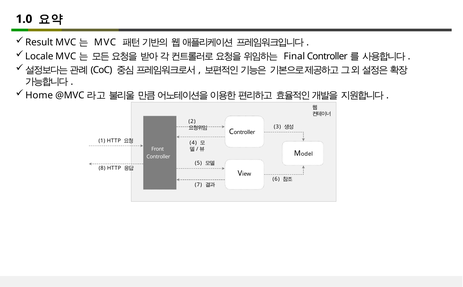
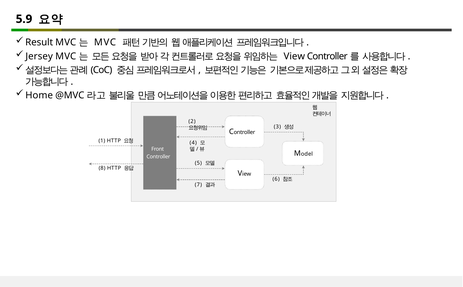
1.0: 1.0 -> 5.9
Locale: Locale -> Jersey
Final: Final -> View
